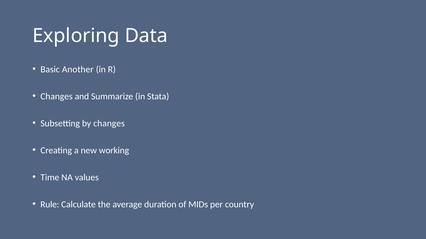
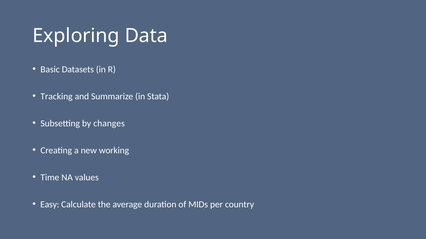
Another: Another -> Datasets
Changes at (57, 97): Changes -> Tracking
Rule: Rule -> Easy
